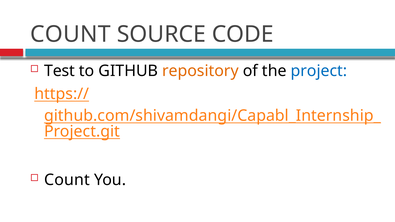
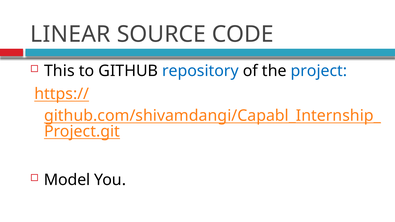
COUNT at (70, 34): COUNT -> LINEAR
Test: Test -> This
repository colour: orange -> blue
Count at (67, 180): Count -> Model
